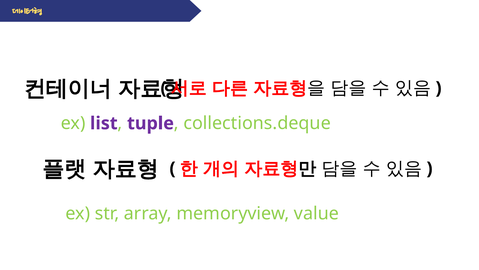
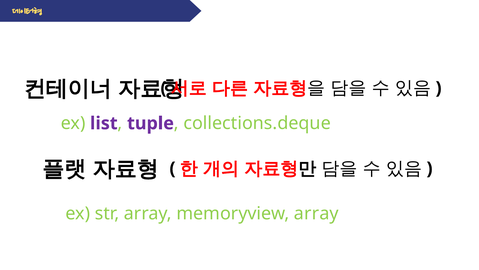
memoryview value: value -> array
